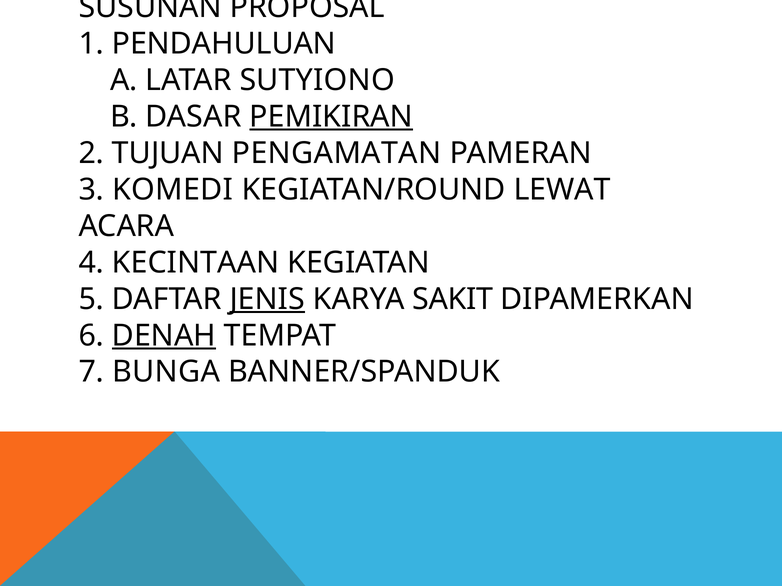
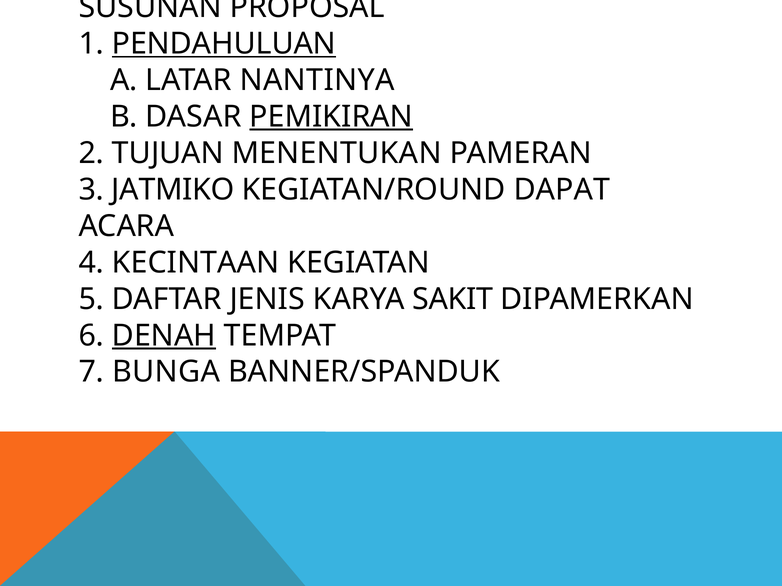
PENDAHULUAN underline: none -> present
SUTYIONO: SUTYIONO -> NANTINYA
PENGAMATAN: PENGAMATAN -> MENENTUKAN
KOMEDI: KOMEDI -> JATMIKO
LEWAT: LEWAT -> DAPAT
JENIS underline: present -> none
